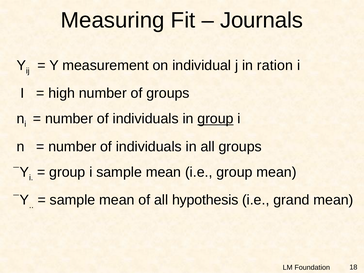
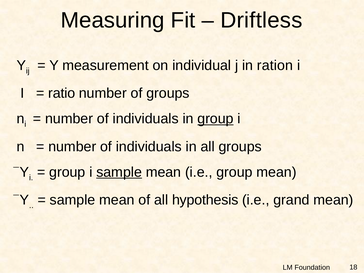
Journals: Journals -> Driftless
high: high -> ratio
sample at (119, 172) underline: none -> present
